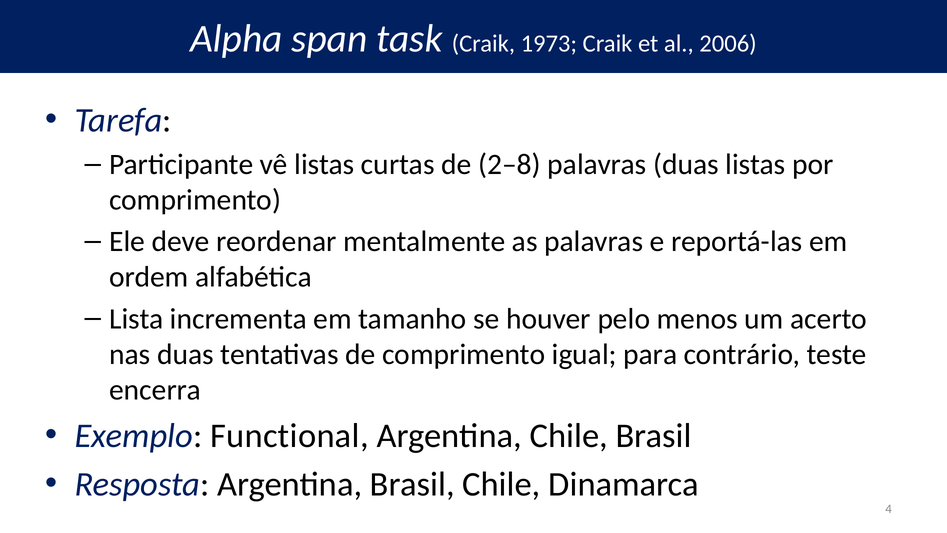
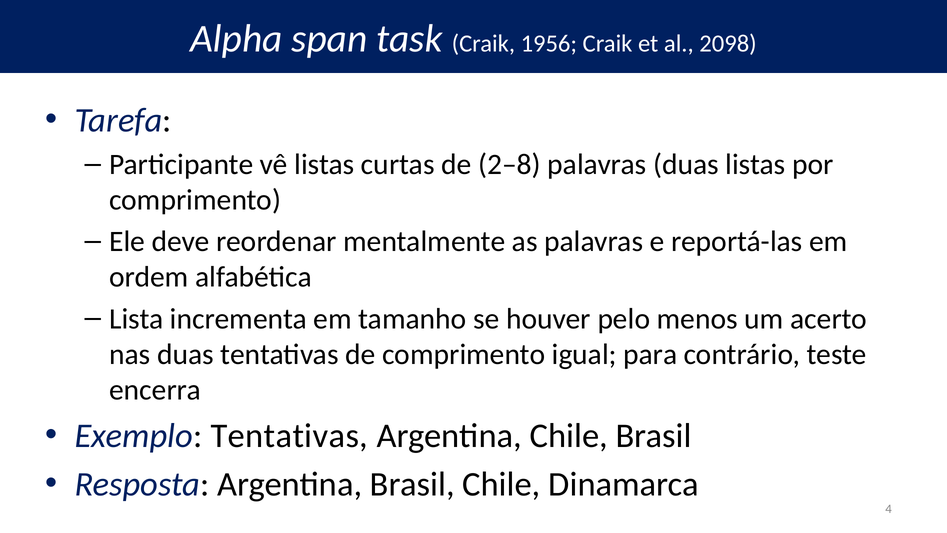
1973: 1973 -> 1956
2006: 2006 -> 2098
Exemplo Functional: Functional -> Tentativas
